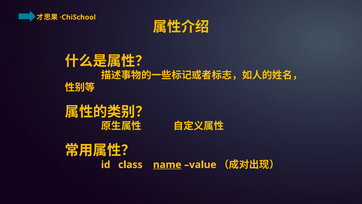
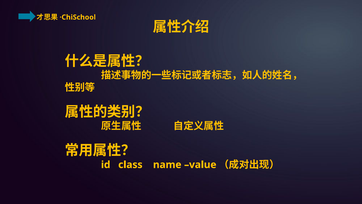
name underline: present -> none
